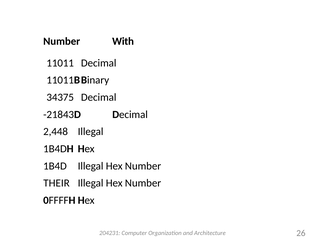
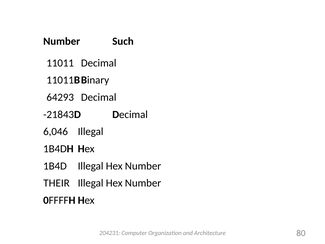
With: With -> Such
34375: 34375 -> 64293
2,448: 2,448 -> 6,046
26: 26 -> 80
